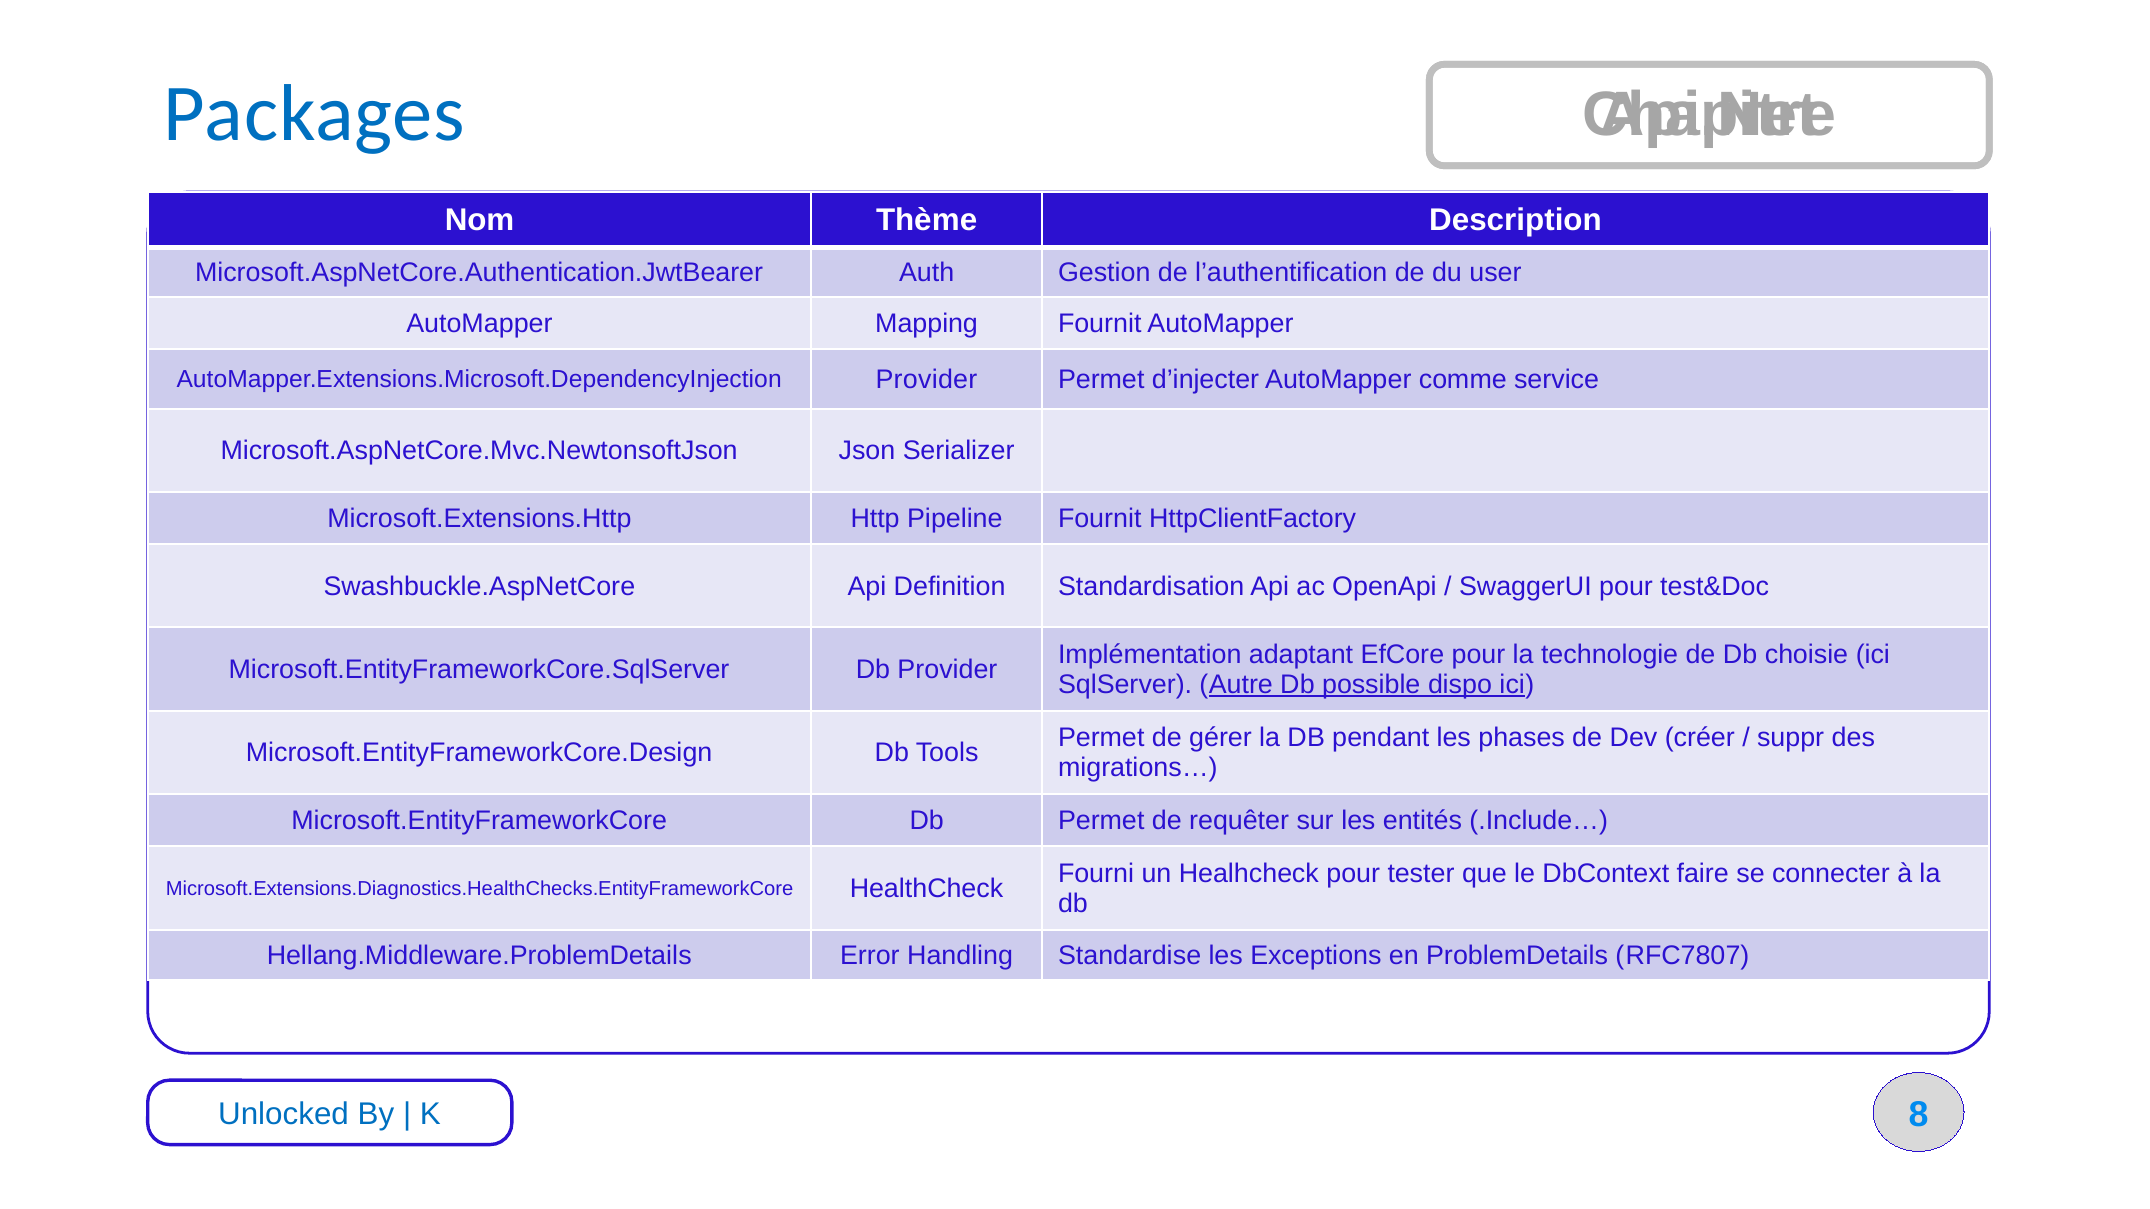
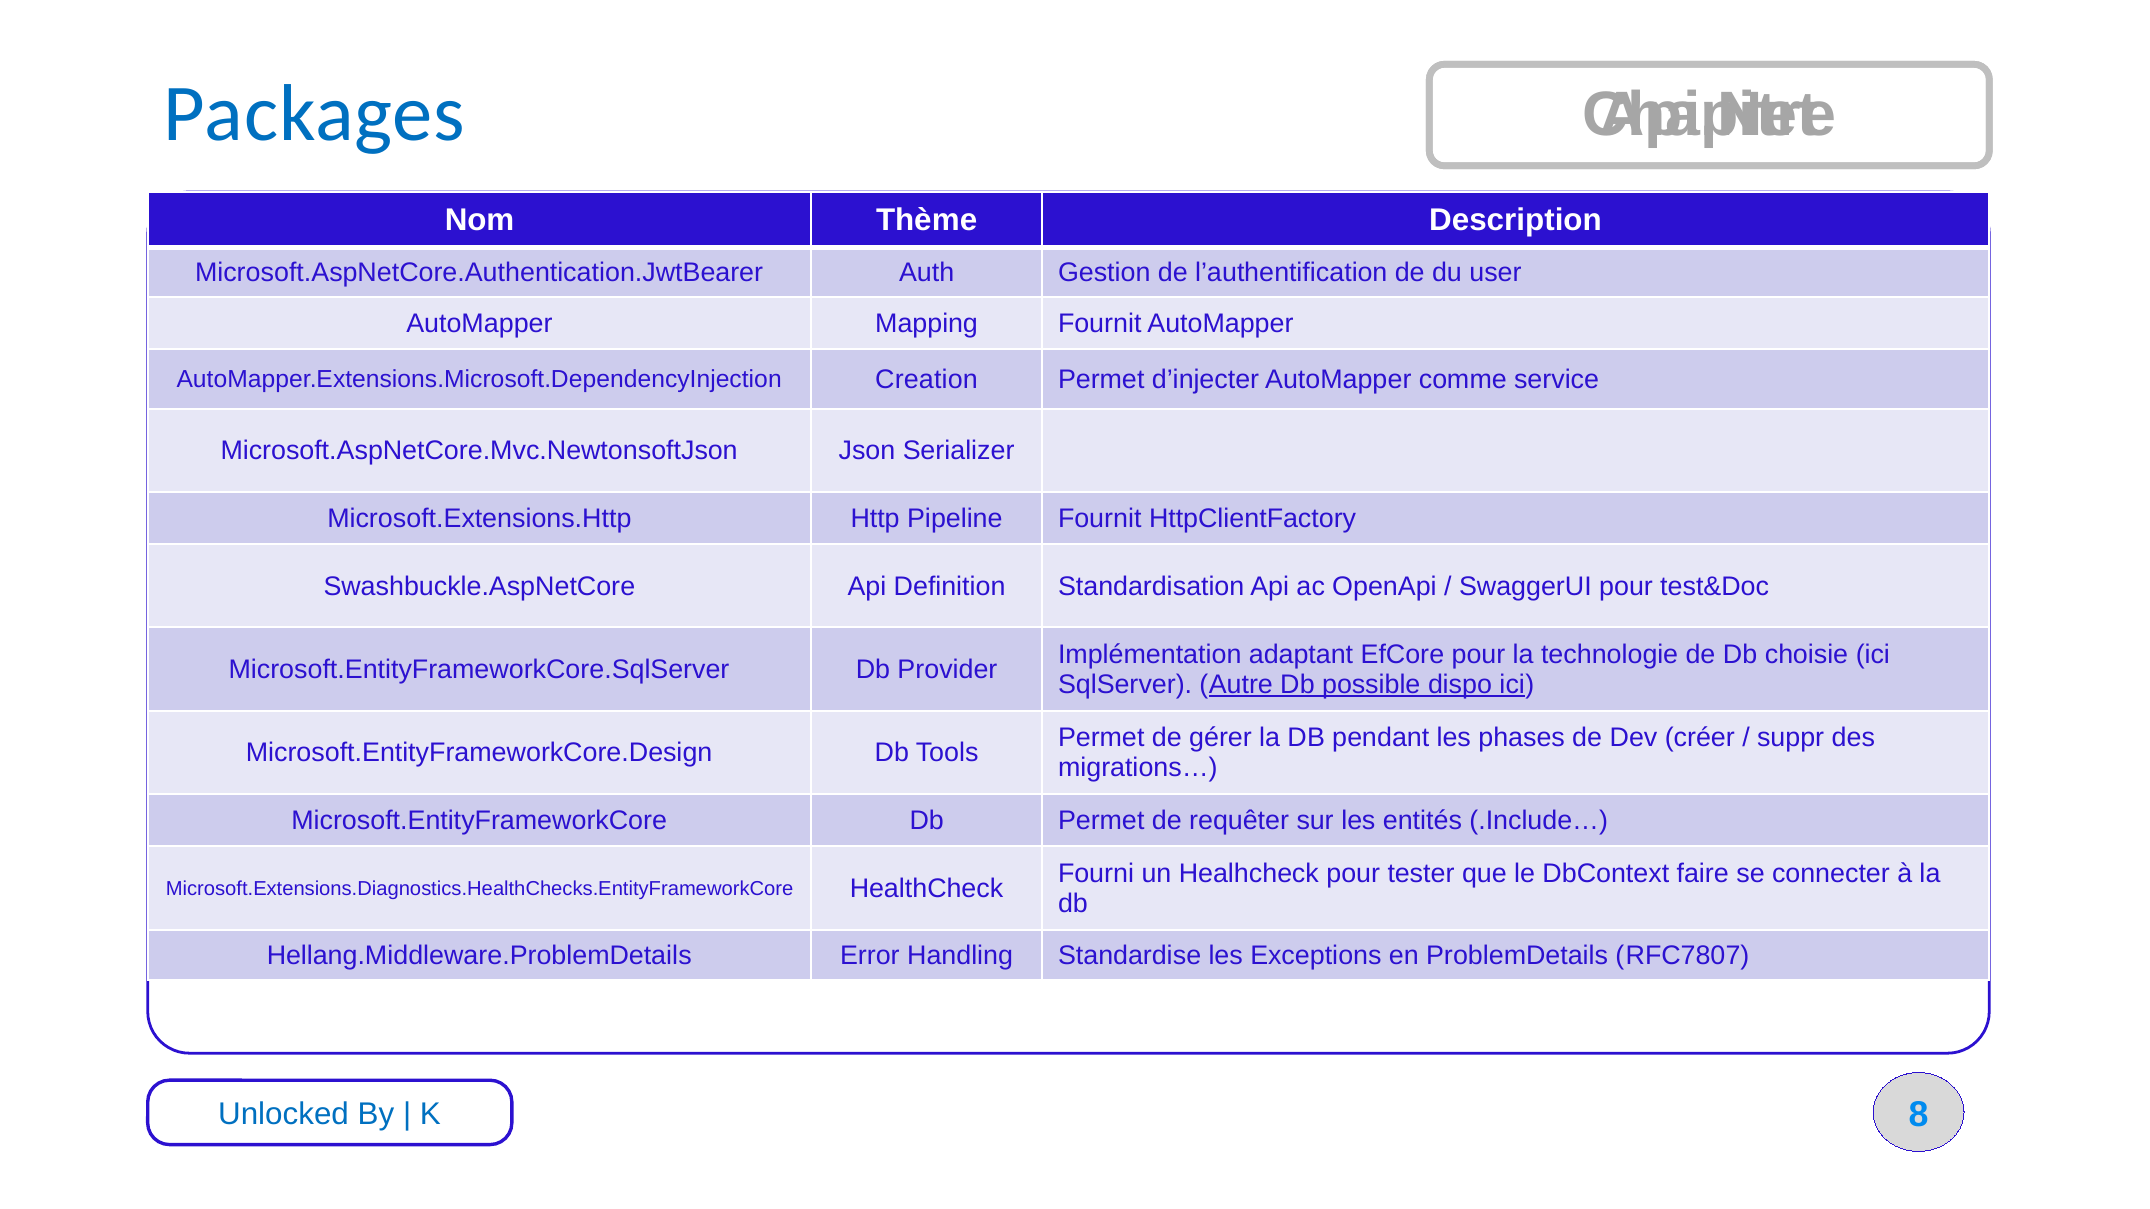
Provider at (926, 380): Provider -> Creation
